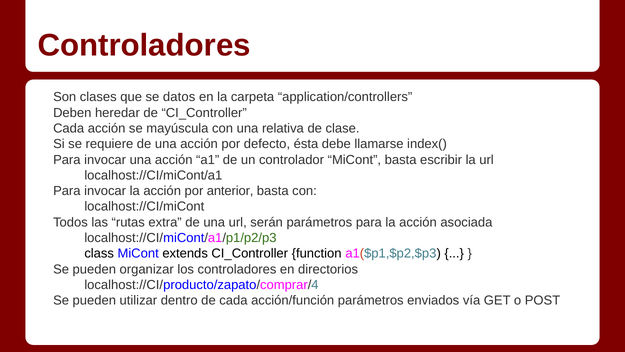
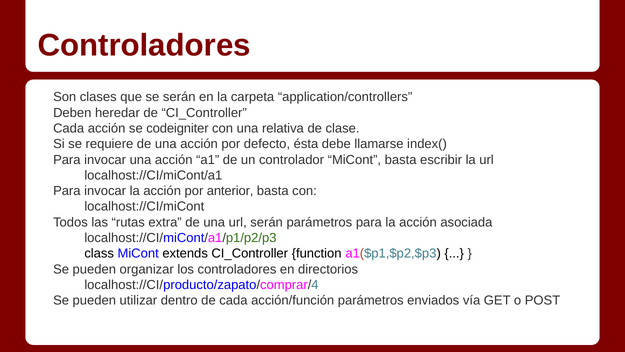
se datos: datos -> serán
mayúscula: mayúscula -> codeigniter
